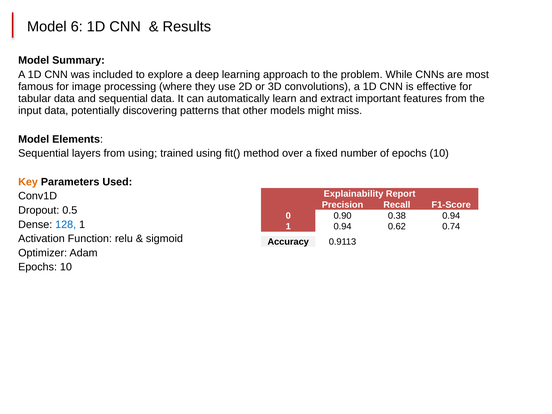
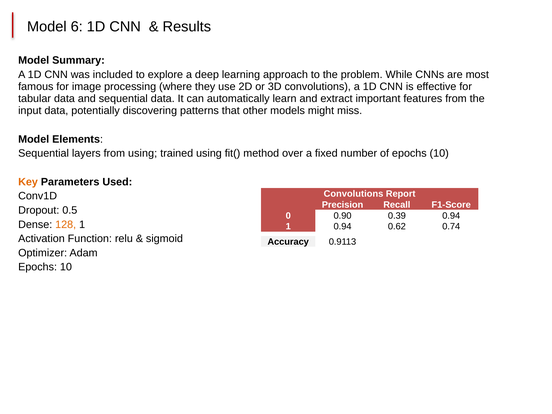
Explainability at (354, 194): Explainability -> Convolutions
0.38: 0.38 -> 0.39
128 colour: blue -> orange
